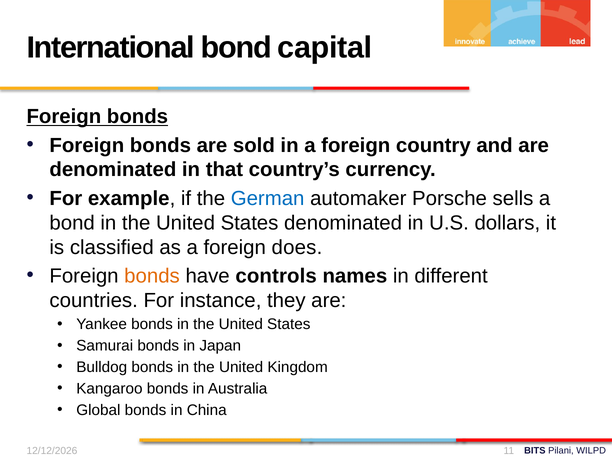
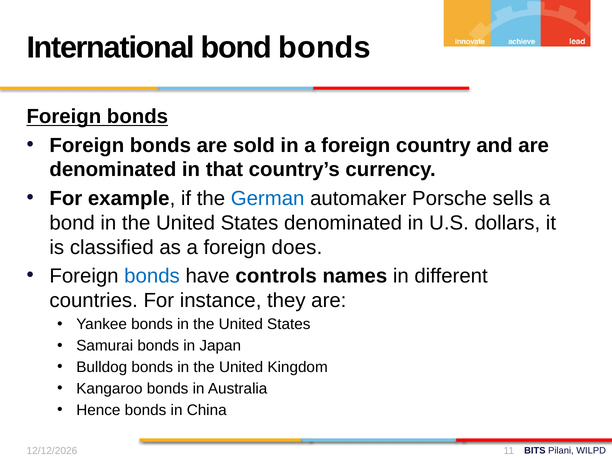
bond capital: capital -> bonds
bonds at (152, 276) colour: orange -> blue
Global: Global -> Hence
